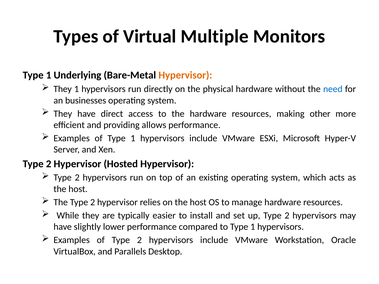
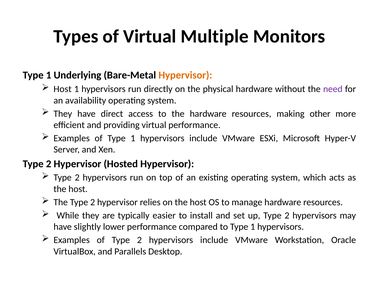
They at (63, 89): They -> Host
need colour: blue -> purple
businesses: businesses -> availability
providing allows: allows -> virtual
